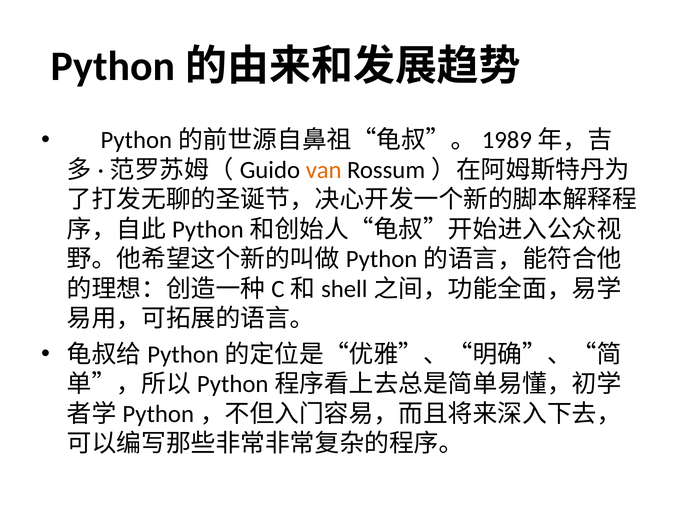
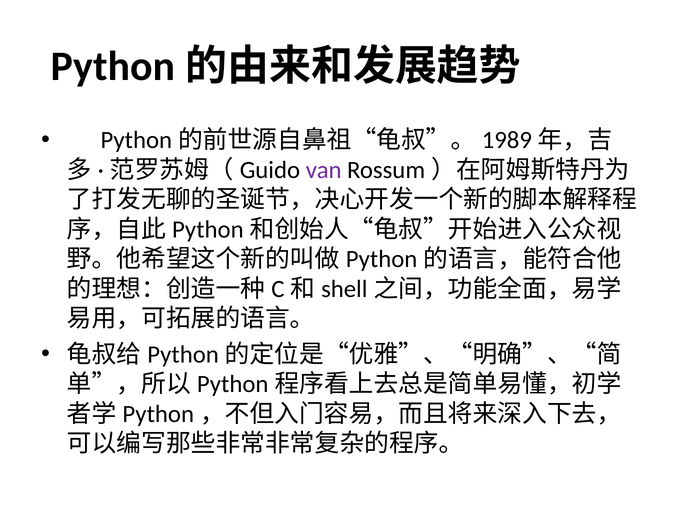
van colour: orange -> purple
